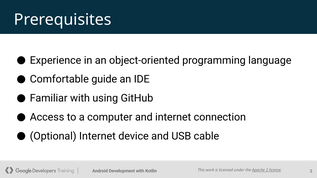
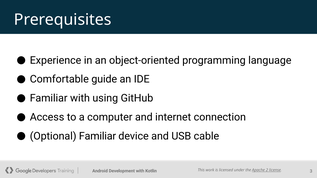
Optional Internet: Internet -> Familiar
